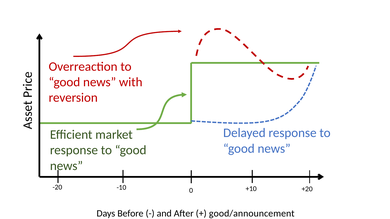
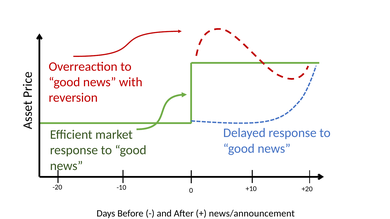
good/announcement: good/announcement -> news/announcement
